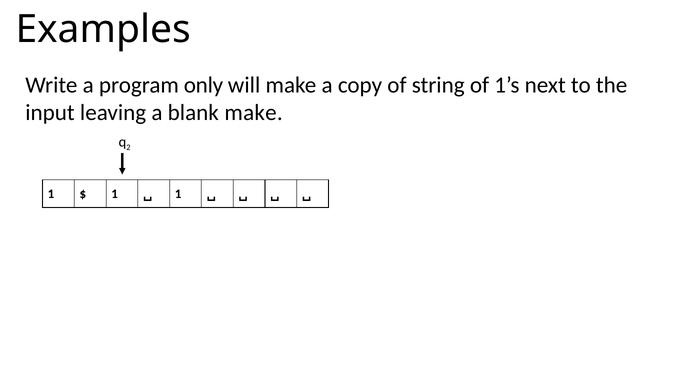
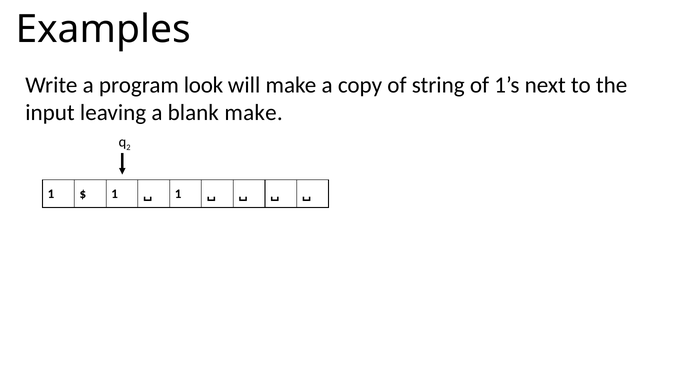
only: only -> look
